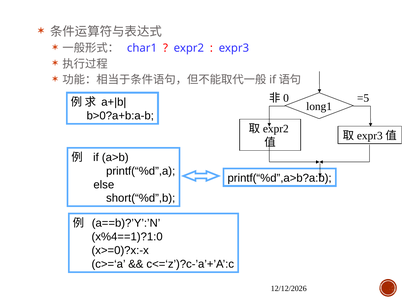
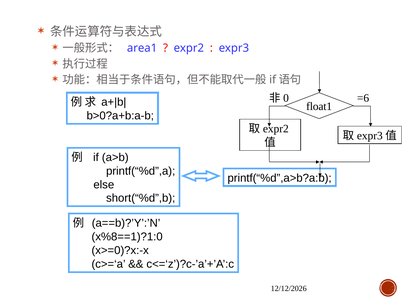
char1: char1 -> area1
=5: =5 -> =6
long1: long1 -> float1
x%4==1)?1:0: x%4==1)?1:0 -> x%8==1)?1:0
